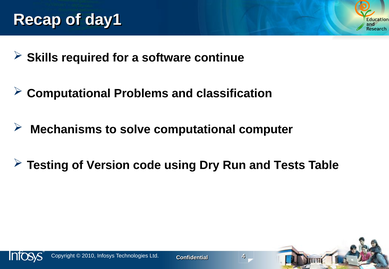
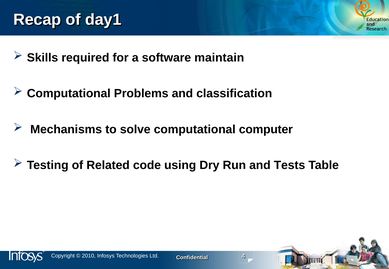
continue: continue -> maintain
Version: Version -> Related
